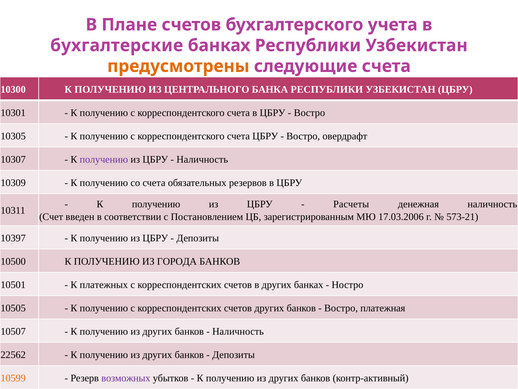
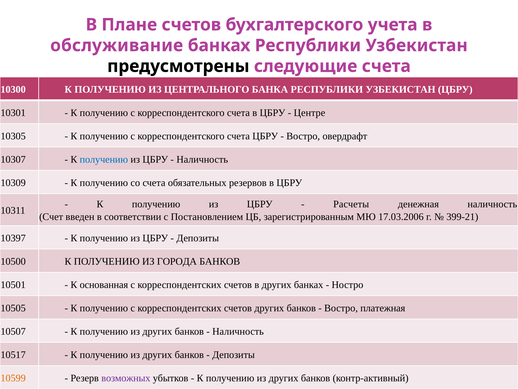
бухгалтерские: бухгалтерские -> обслуживание
предусмотрены colour: orange -> black
Востро at (309, 113): Востро -> Центре
получению at (104, 159) colour: purple -> blue
573-21: 573-21 -> 399-21
платежных: платежных -> основанная
22562: 22562 -> 10517
